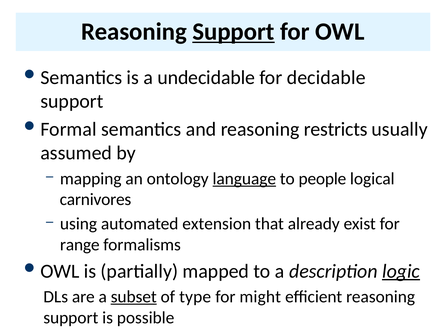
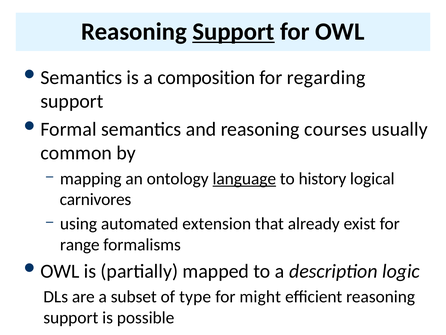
undecidable: undecidable -> composition
decidable: decidable -> regarding
restricts: restricts -> courses
assumed: assumed -> common
people: people -> history
logic underline: present -> none
subset underline: present -> none
